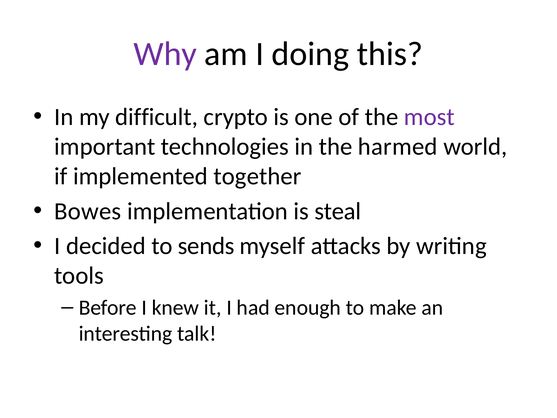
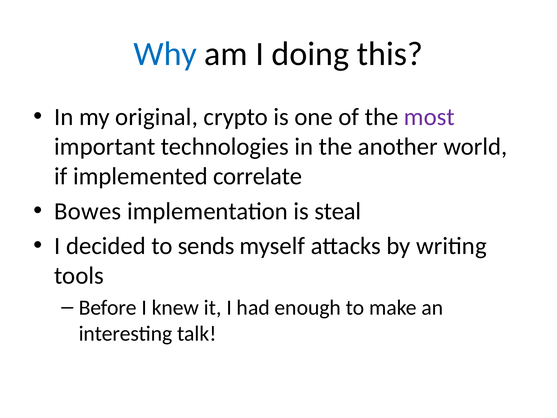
Why colour: purple -> blue
difficult: difficult -> original
harmed: harmed -> another
together: together -> correlate
